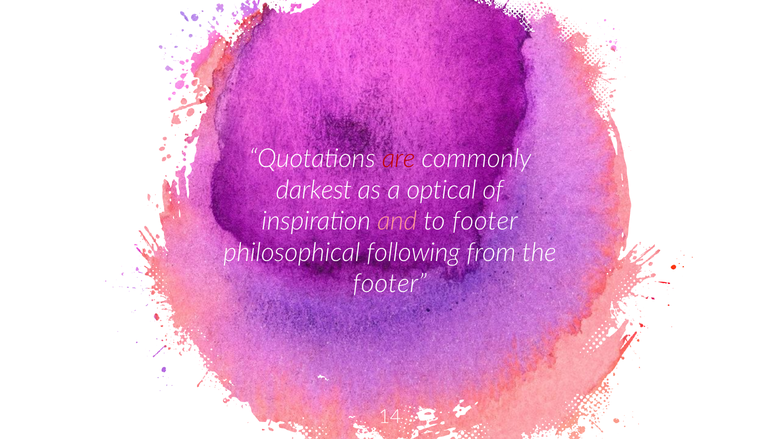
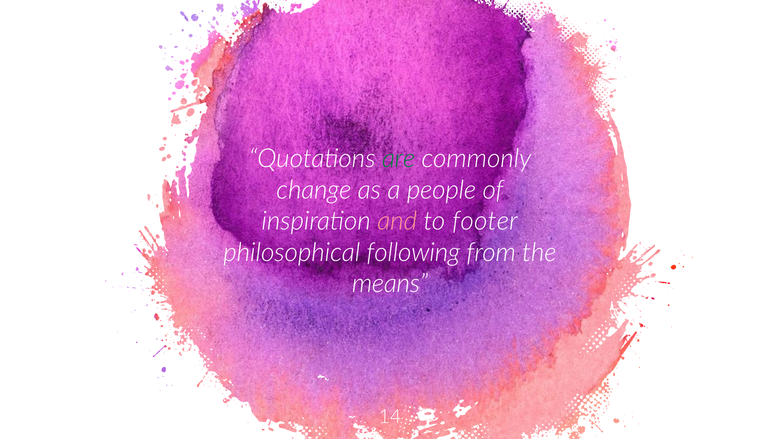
are colour: red -> green
darkest: darkest -> change
optical: optical -> people
footer at (390, 284): footer -> means
